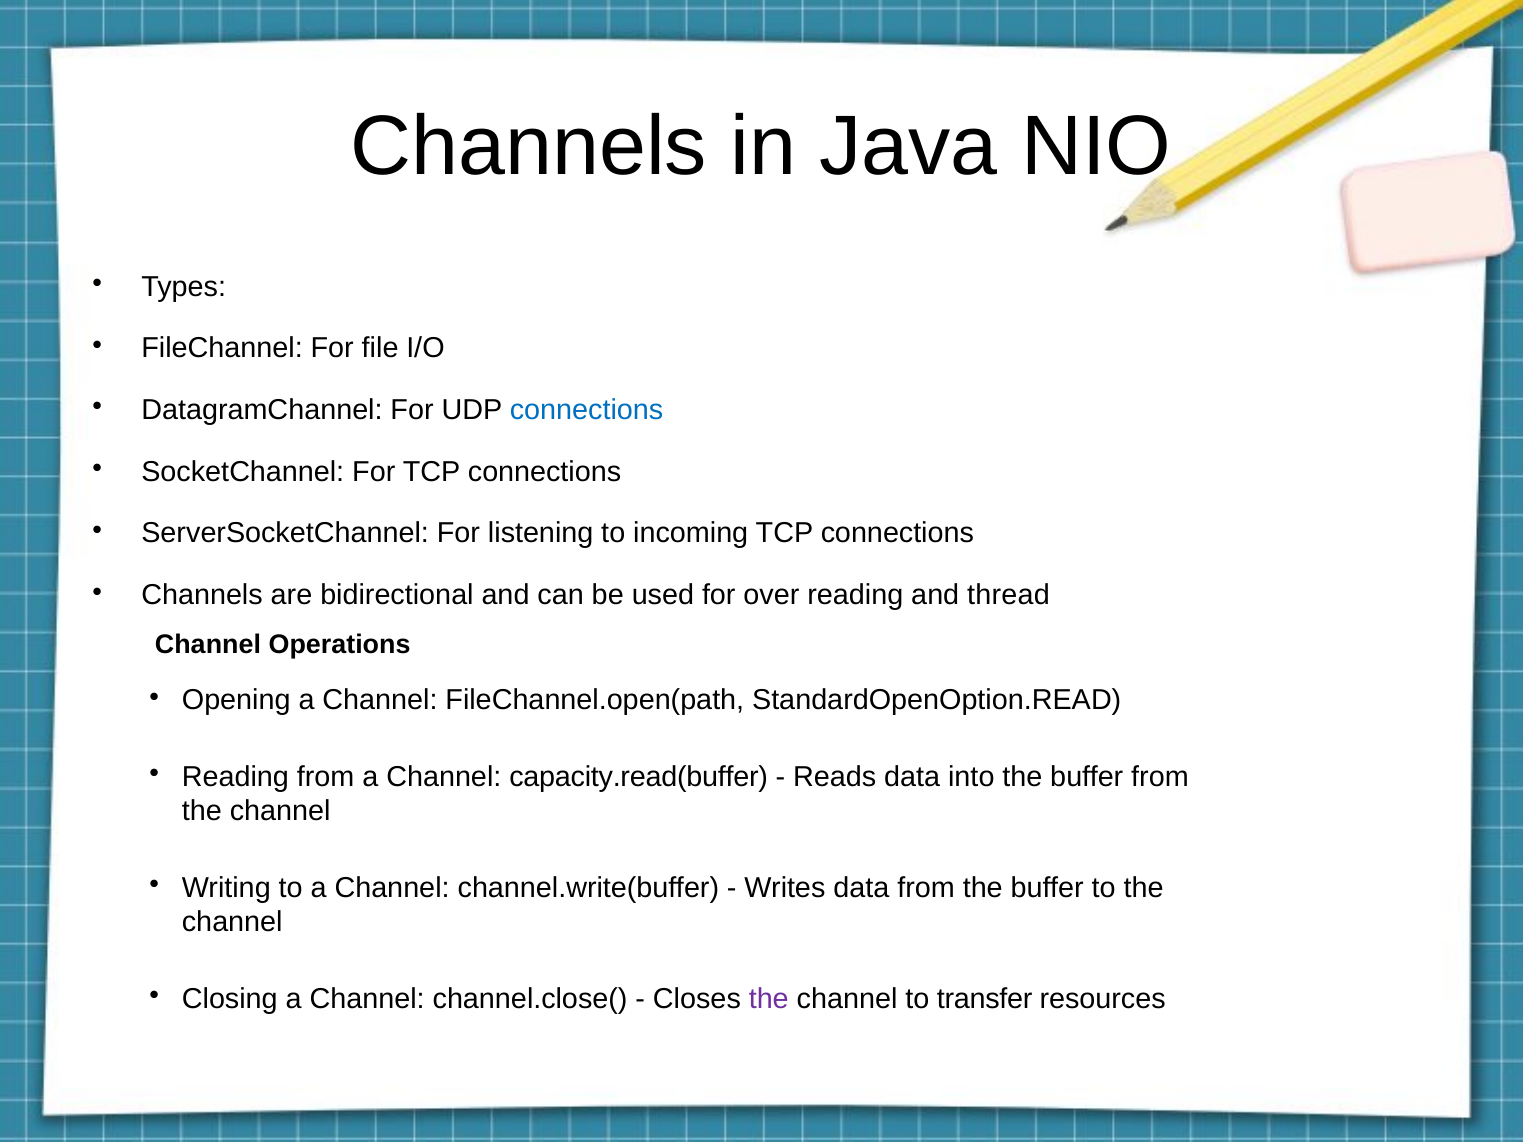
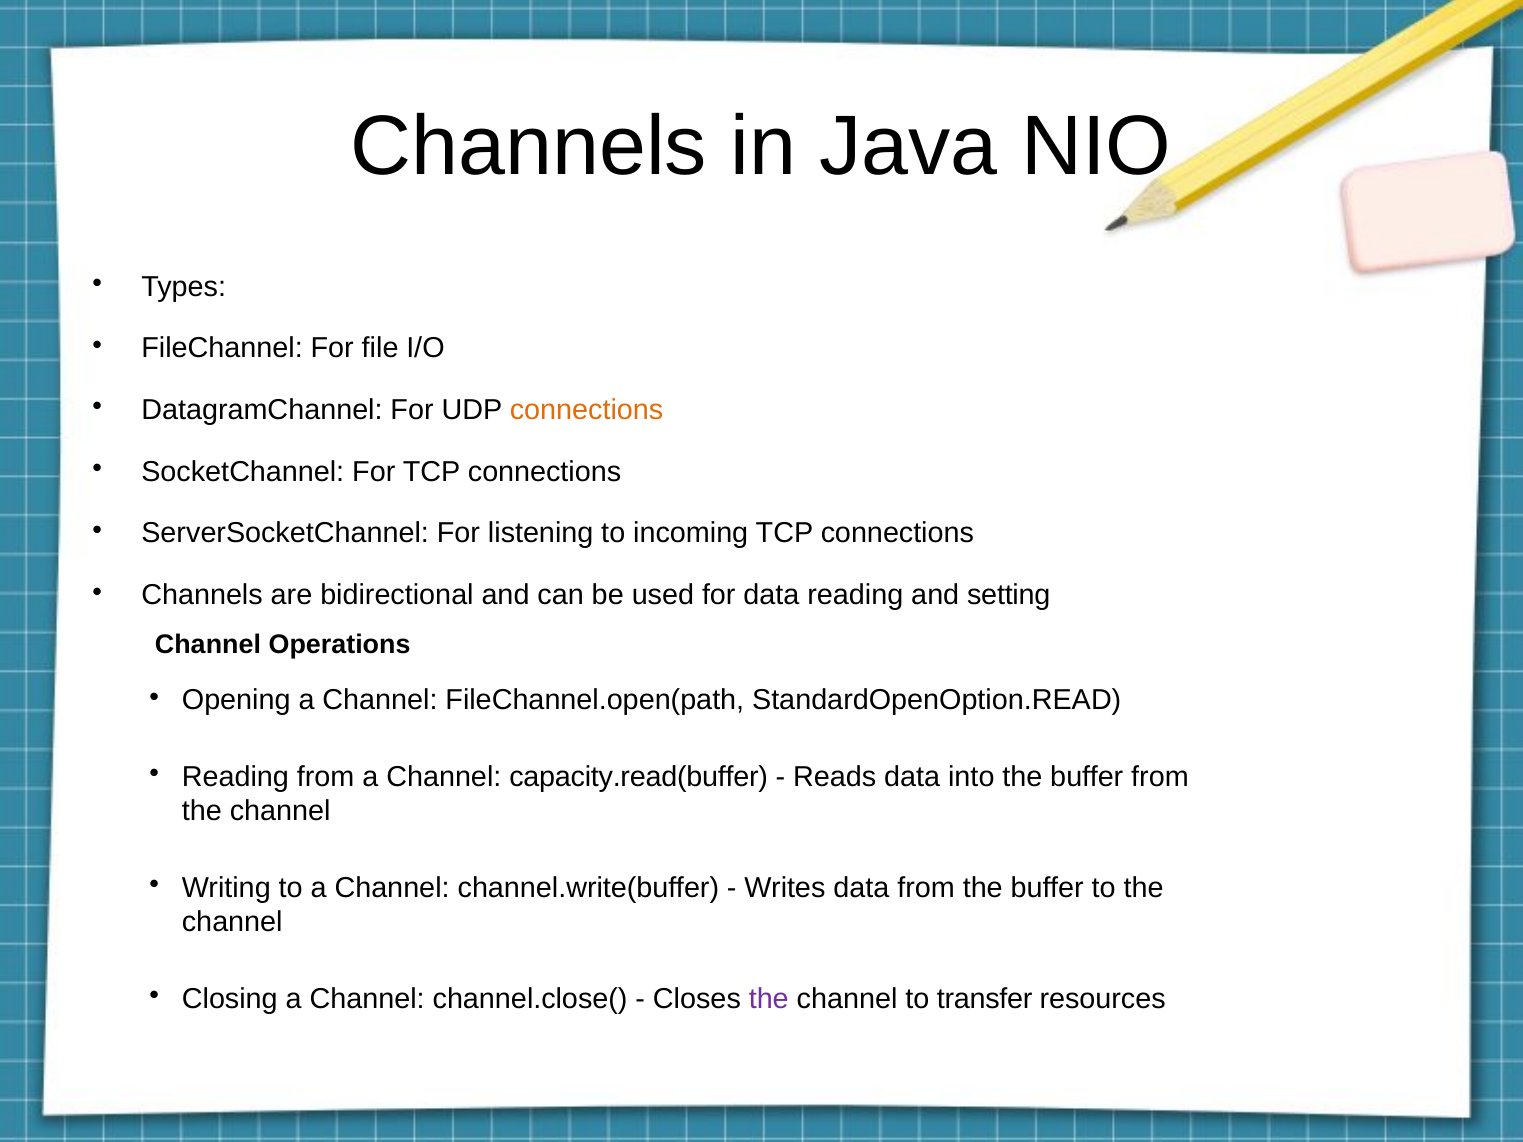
connections at (587, 410) colour: blue -> orange
for over: over -> data
thread: thread -> setting
